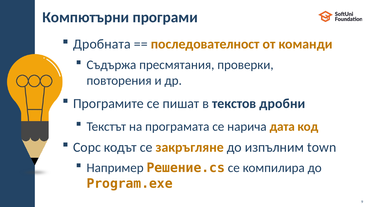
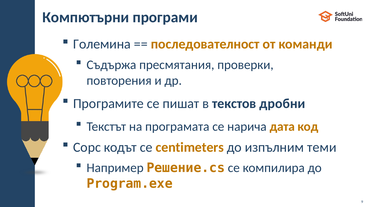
Дробната: Дробната -> Големина
закръгляне: закръгляне -> centimeters
town: town -> теми
